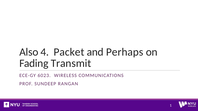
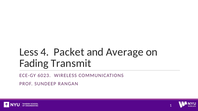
Also: Also -> Less
Perhaps: Perhaps -> Average
